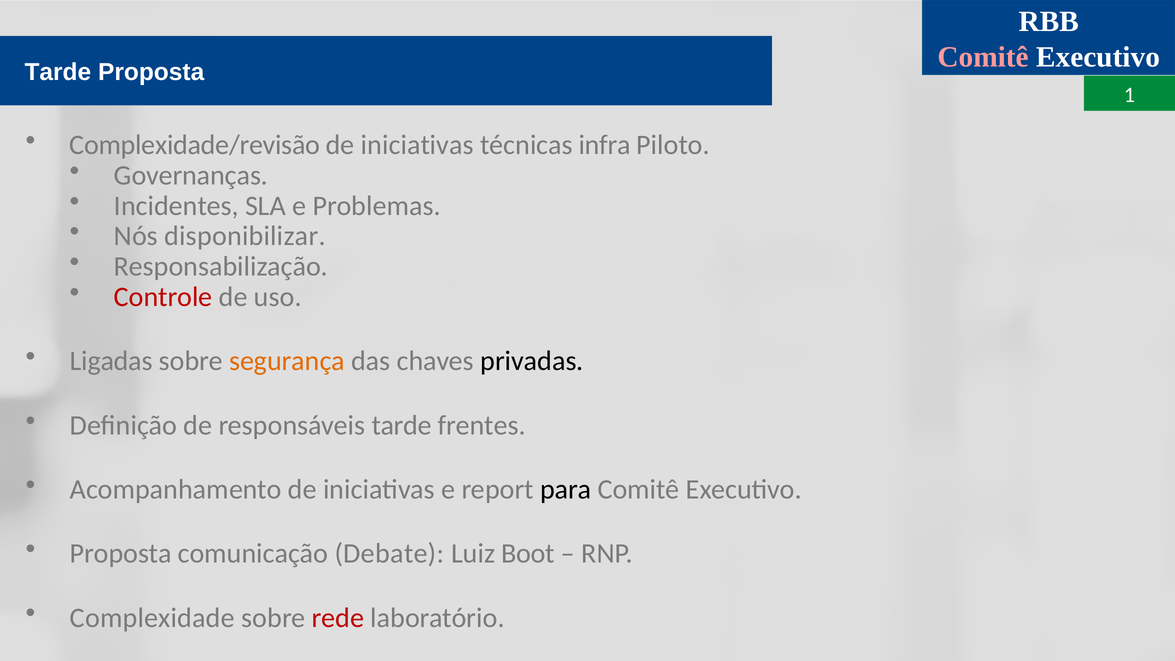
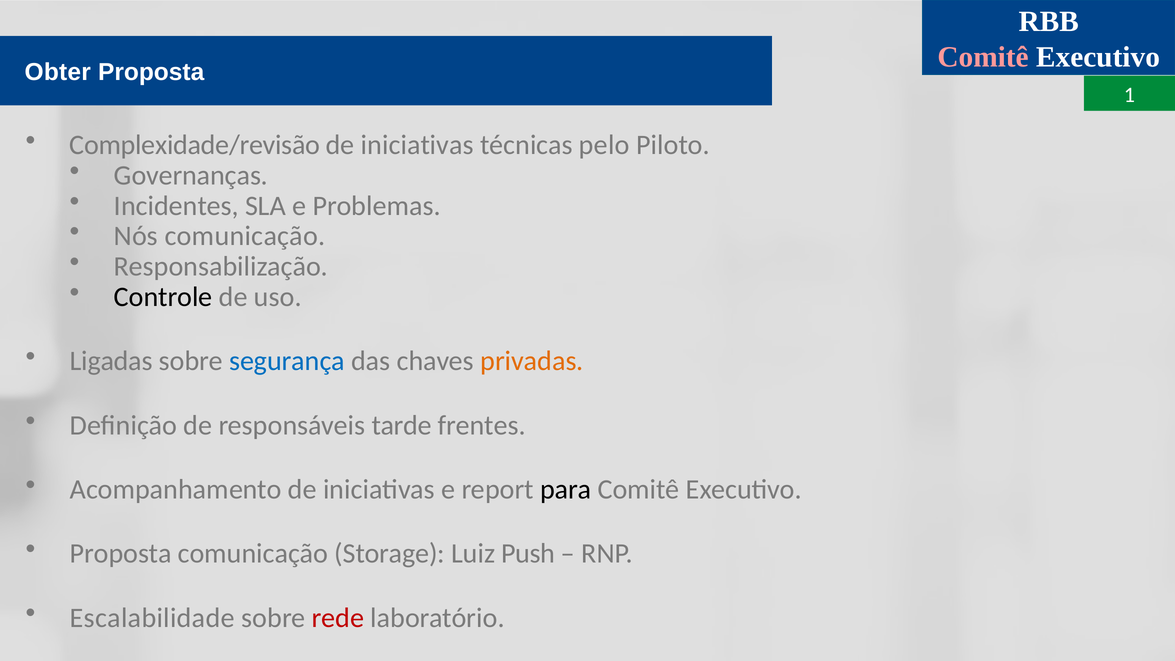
Tarde at (58, 72): Tarde -> Obter
infra: infra -> pelo
Nós disponibilizar: disponibilizar -> comunicação
Controle colour: red -> black
segurança colour: orange -> blue
privadas colour: black -> orange
Debate: Debate -> Storage
Boot: Boot -> Push
Complexidade: Complexidade -> Escalabilidade
